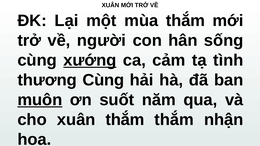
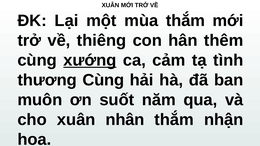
người: người -> thiêng
sống: sống -> thêm
muôn underline: present -> none
xuân thắm: thắm -> nhân
